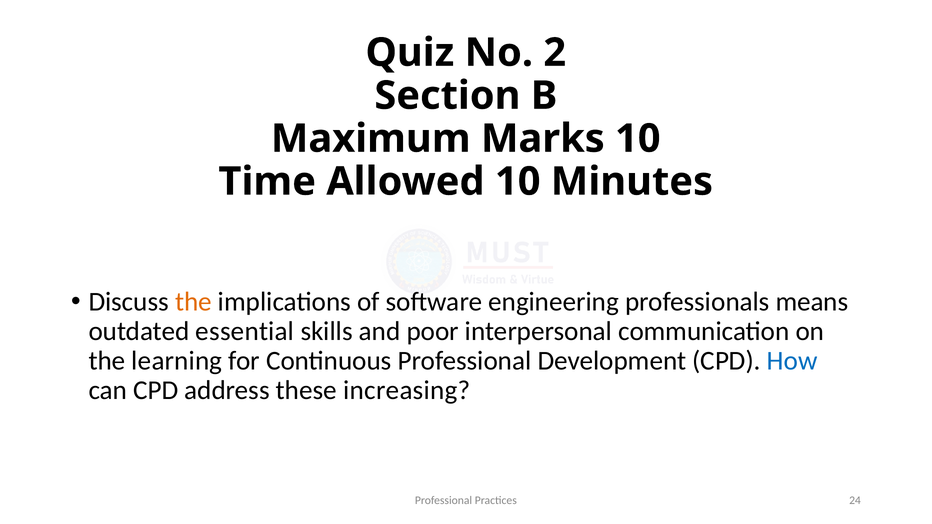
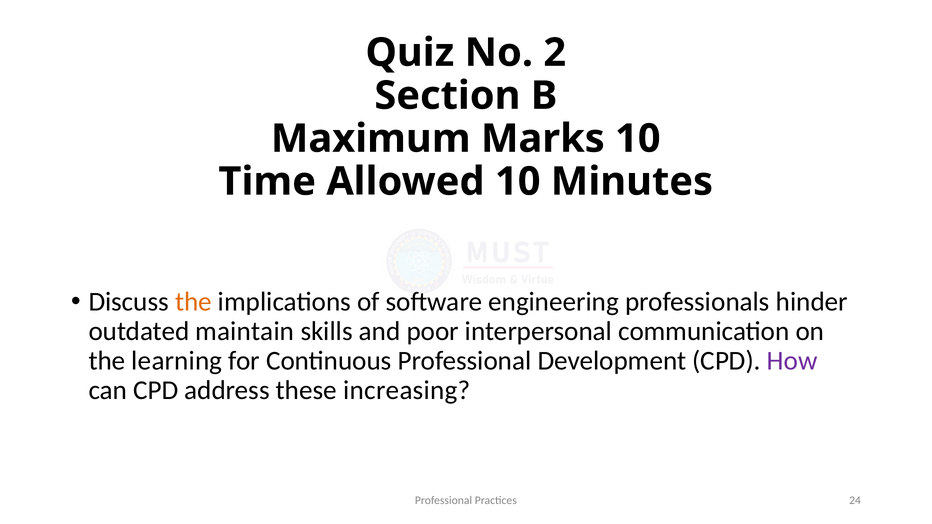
means: means -> hinder
essential: essential -> maintain
How colour: blue -> purple
